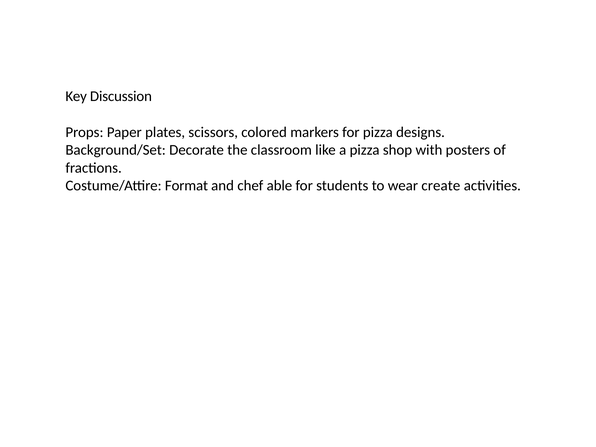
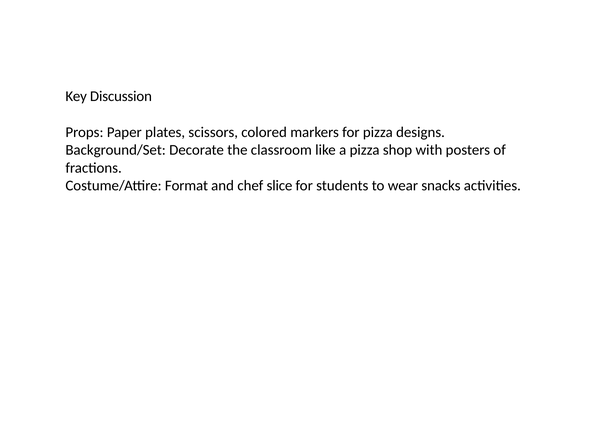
able: able -> slice
create: create -> snacks
